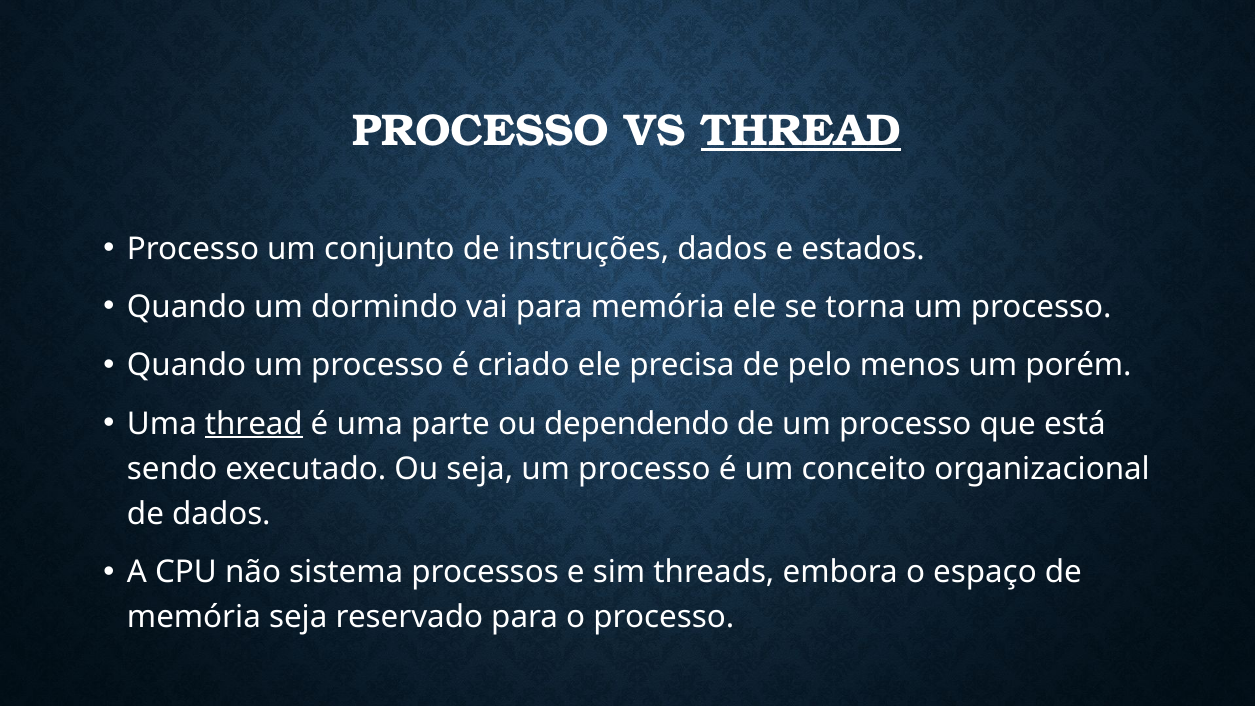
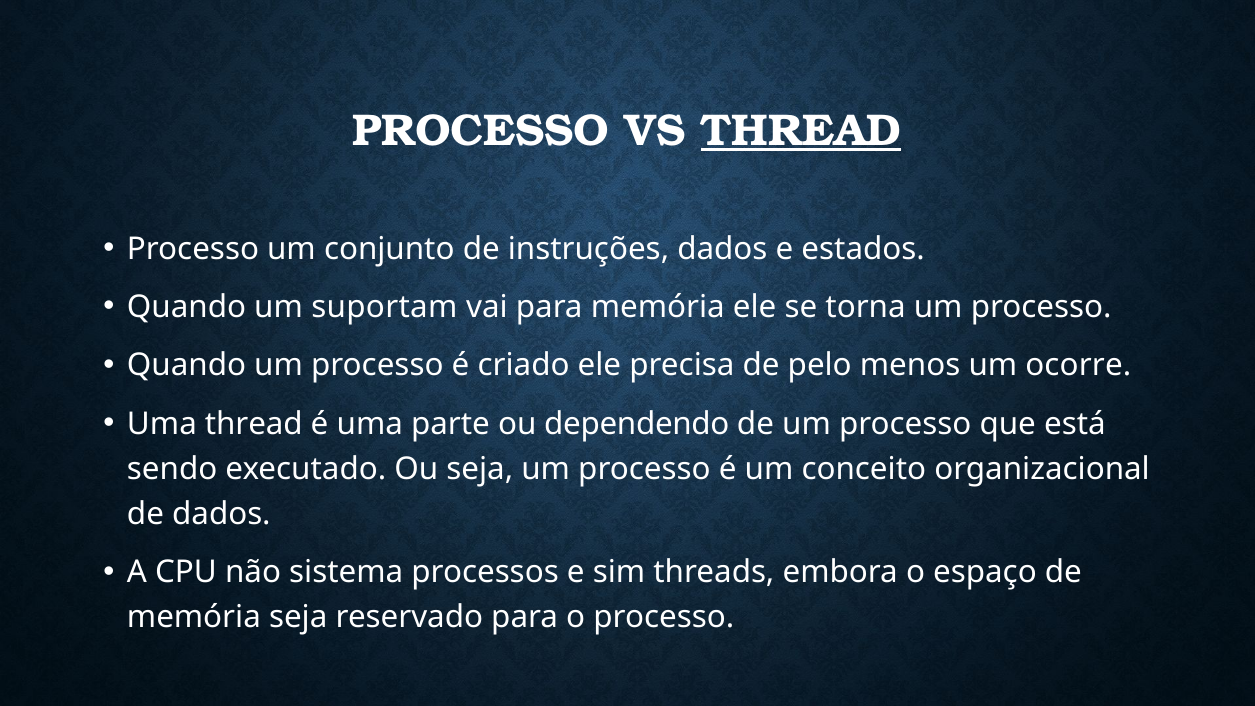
dormindo: dormindo -> suportam
porém: porém -> ocorre
thread at (254, 424) underline: present -> none
